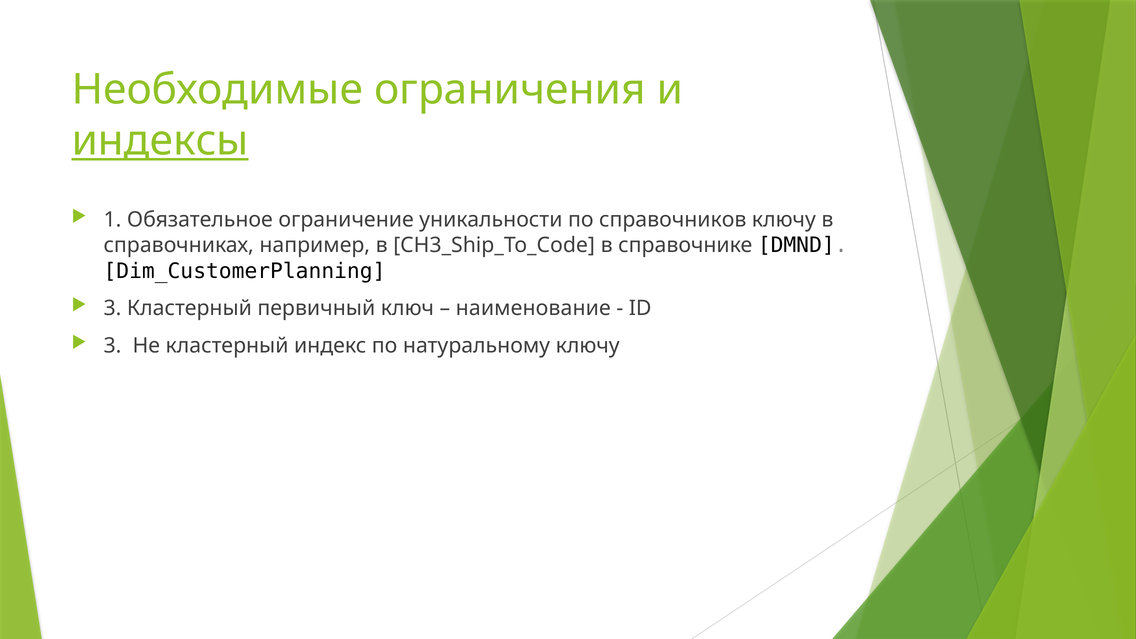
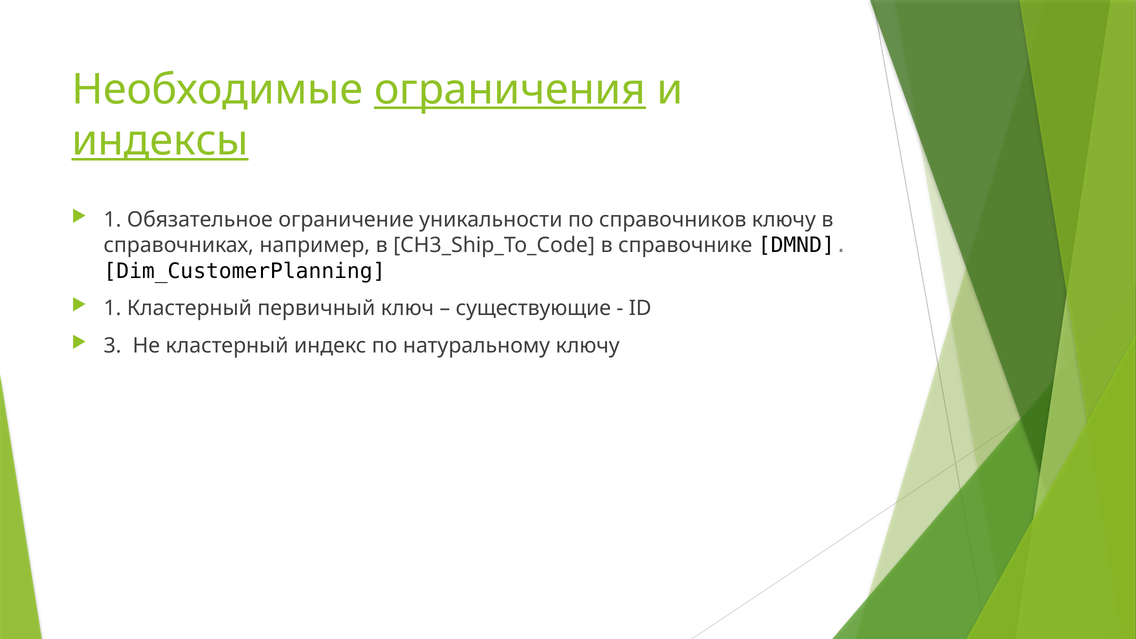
ограничения underline: none -> present
3 at (113, 308): 3 -> 1
наименование: наименование -> существующие
